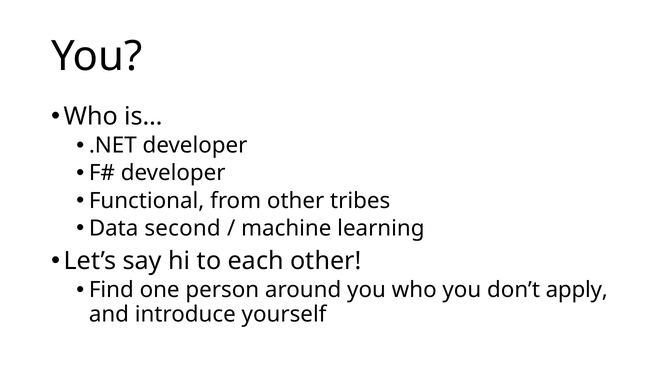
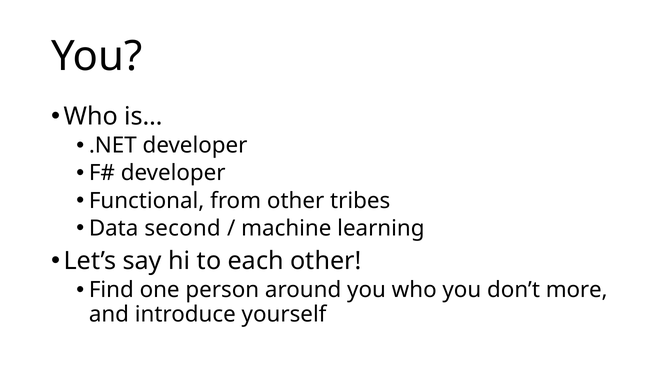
apply: apply -> more
